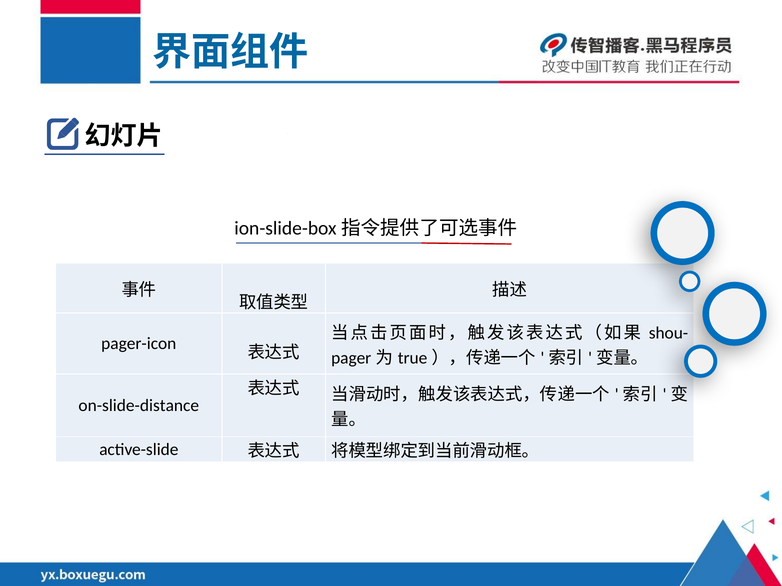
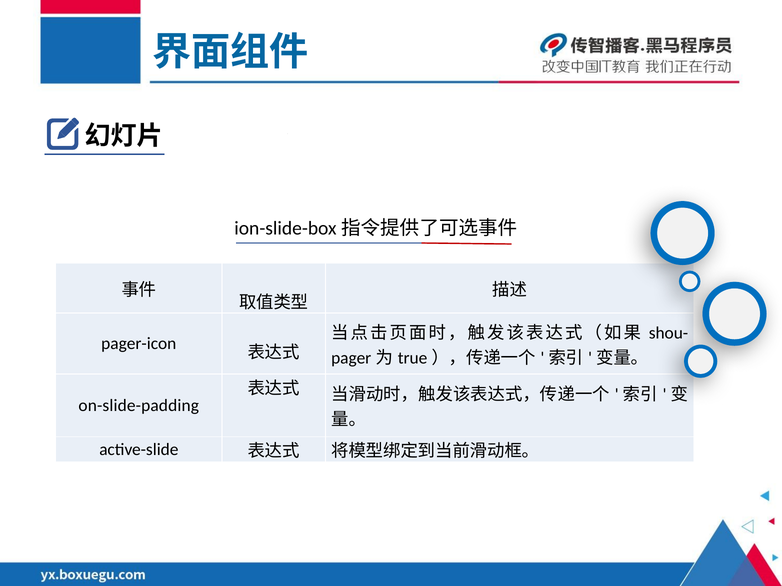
on-slide-distance: on-slide-distance -> on-slide-padding
